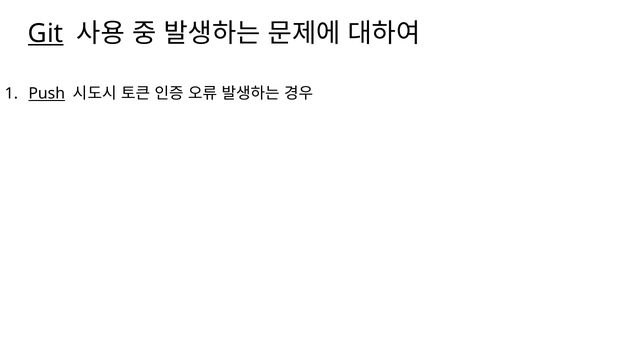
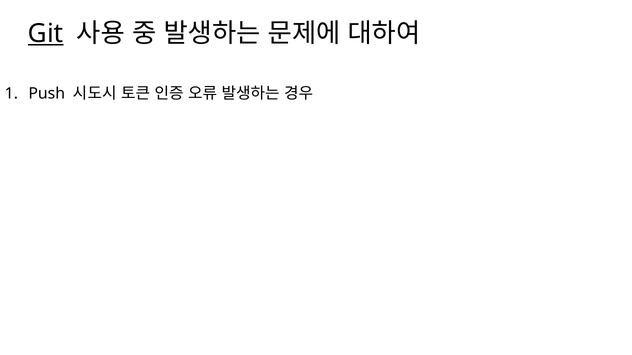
Push underline: present -> none
